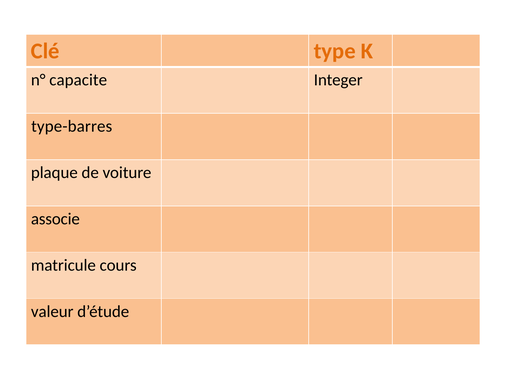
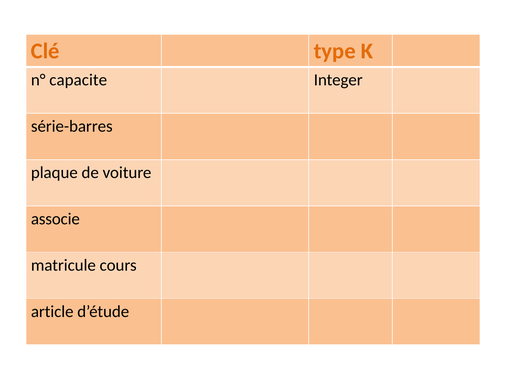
type-barres: type-barres -> série-barres
valeur: valeur -> article
